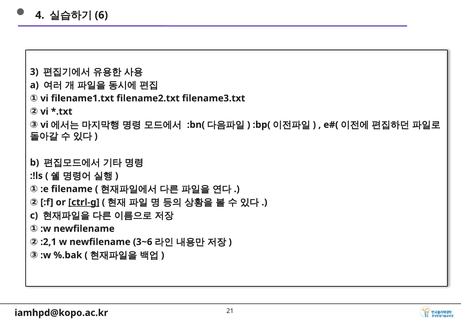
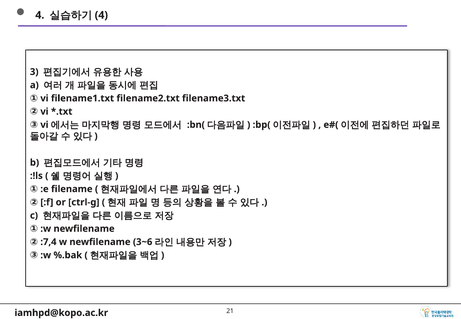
6 at (101, 15): 6 -> 4
ctrl-g underline: present -> none
:2,1: :2,1 -> :7,4
